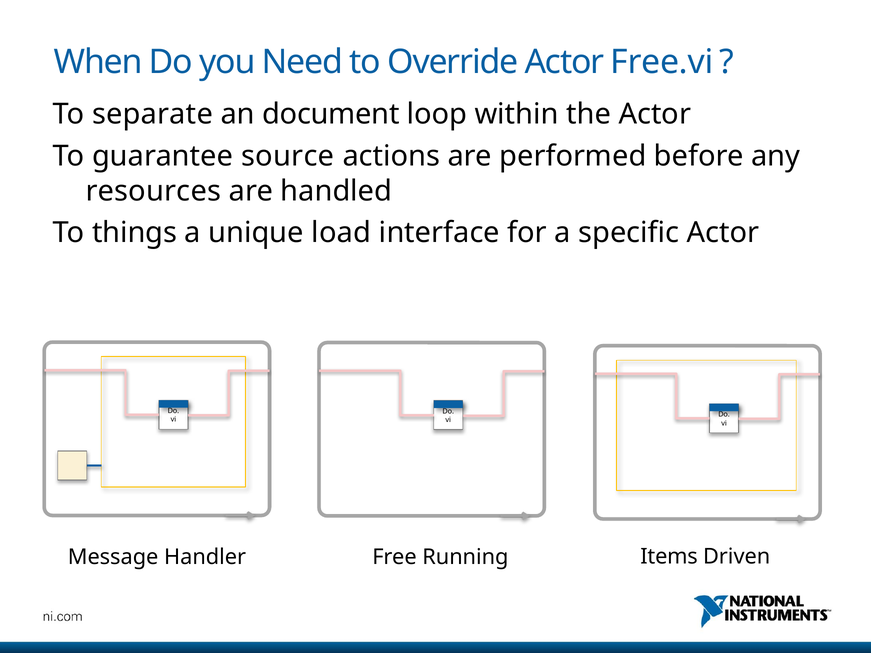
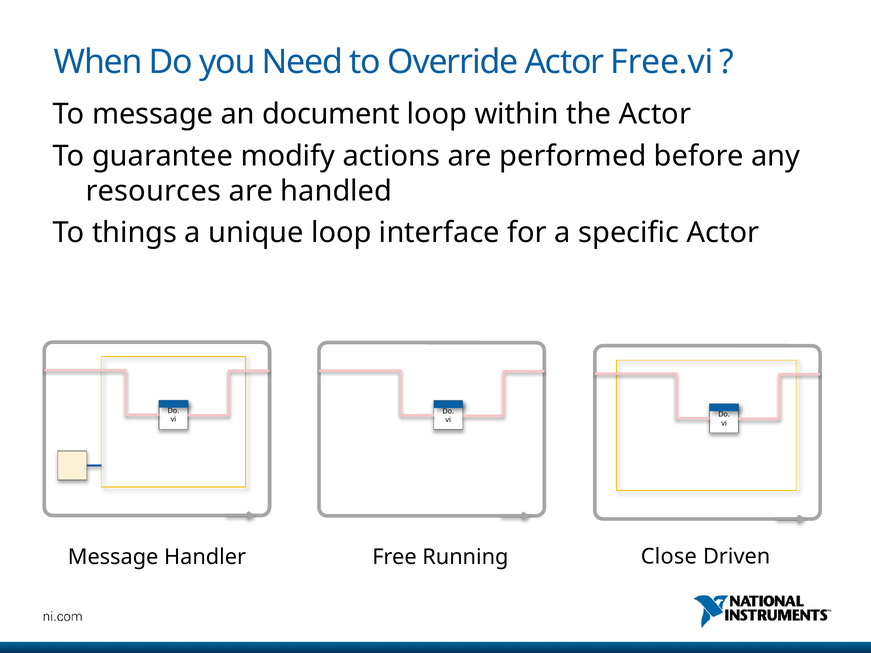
To separate: separate -> message
source: source -> modify
unique load: load -> loop
Items: Items -> Close
